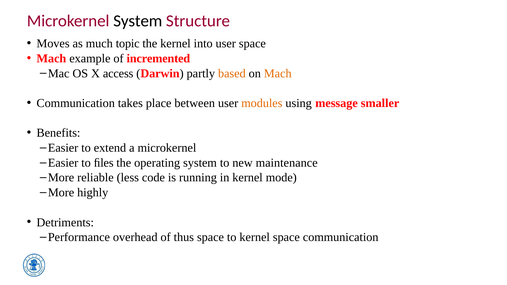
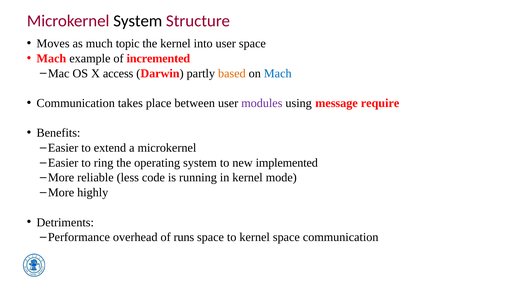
Mach at (278, 73) colour: orange -> blue
modules colour: orange -> purple
smaller: smaller -> require
ﬁles: ﬁles -> ring
maintenance: maintenance -> implemented
thus: thus -> runs
